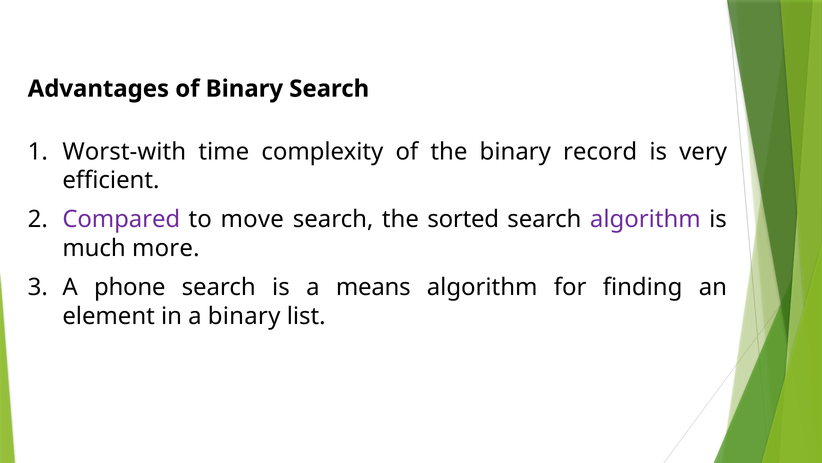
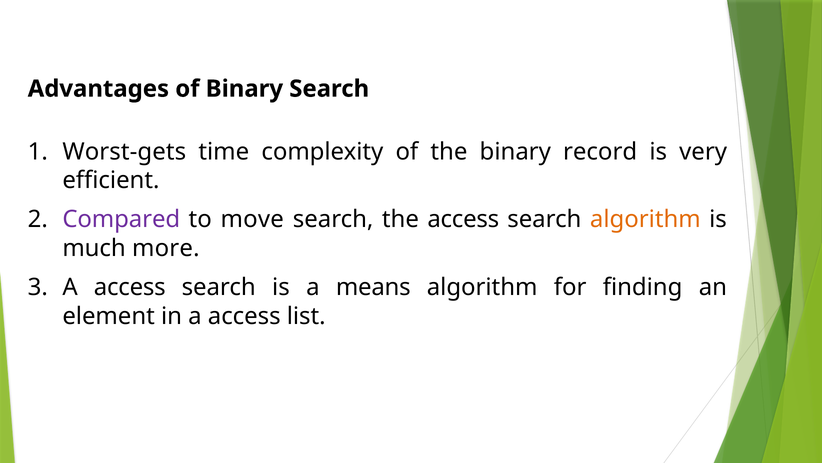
Worst-with: Worst-with -> Worst-gets
the sorted: sorted -> access
algorithm at (645, 219) colour: purple -> orange
phone at (130, 287): phone -> access
in a binary: binary -> access
